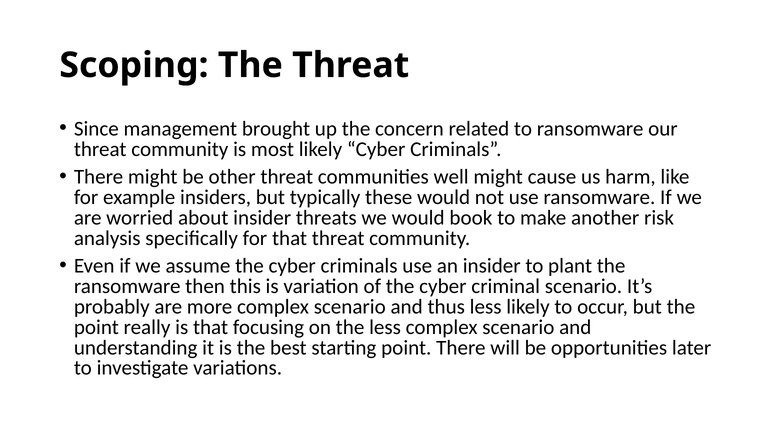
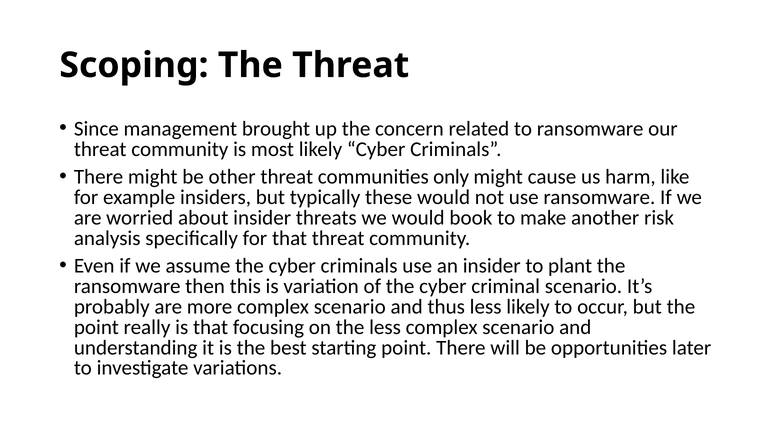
well: well -> only
